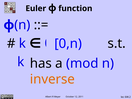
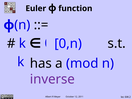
inverse colour: orange -> purple
